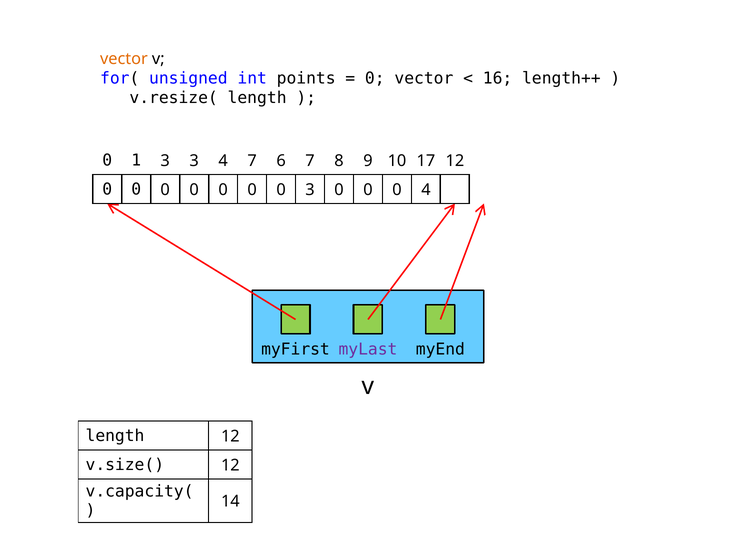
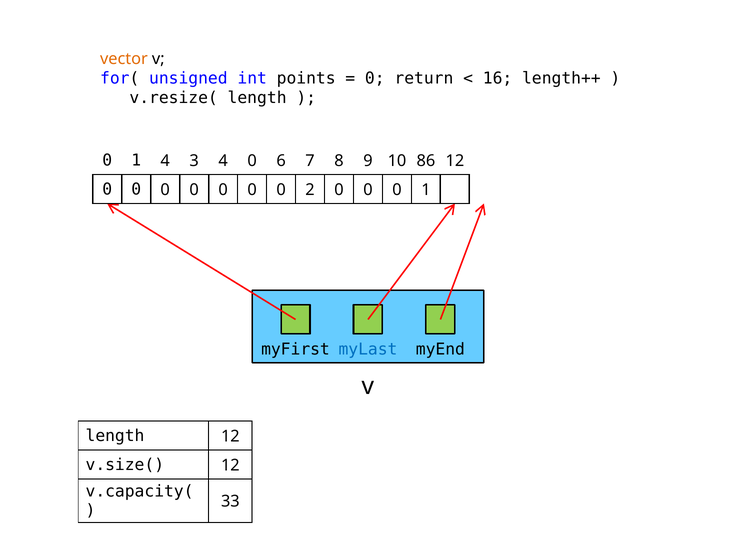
0 vector: vector -> return
1 3: 3 -> 4
4 7: 7 -> 0
17: 17 -> 86
0 3: 3 -> 2
0 0 4: 4 -> 1
myLast colour: purple -> blue
14: 14 -> 33
